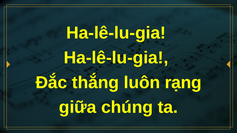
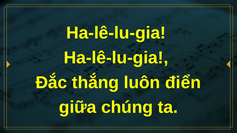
rạng: rạng -> điển
